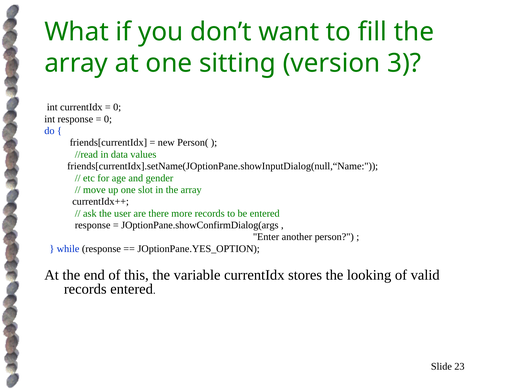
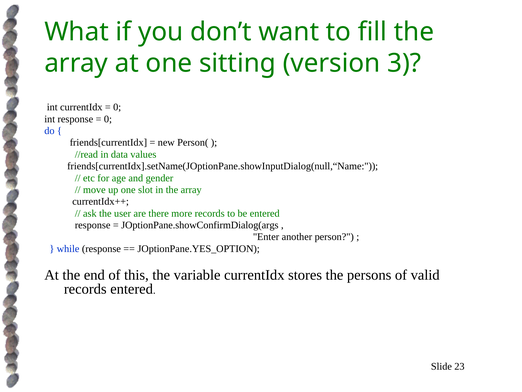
looking: looking -> persons
